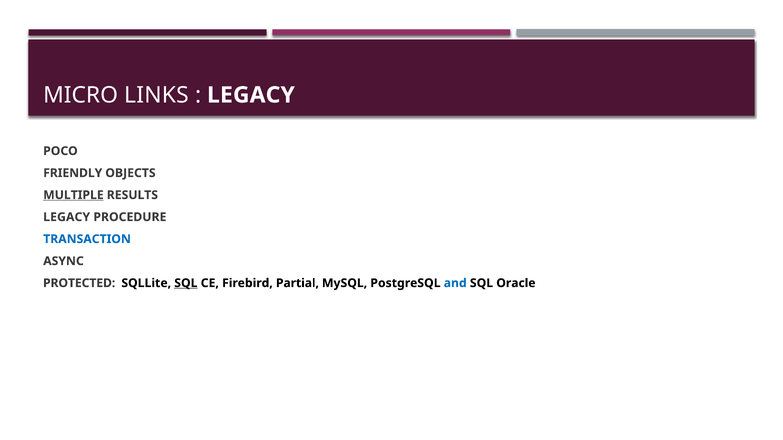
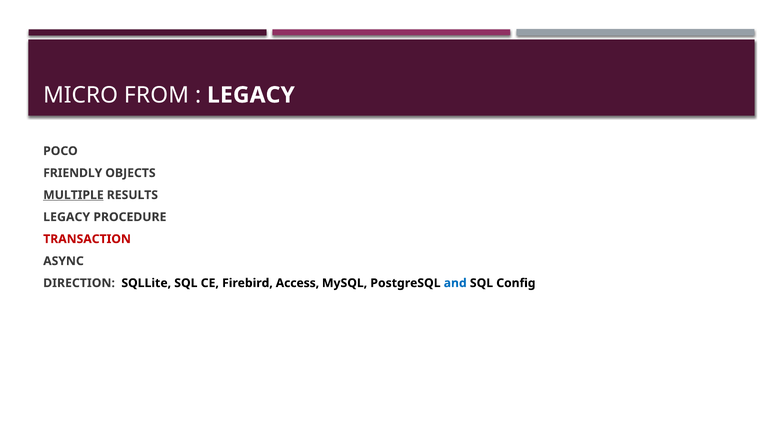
LINKS: LINKS -> FROM
TRANSACTION colour: blue -> red
PROTECTED: PROTECTED -> DIRECTION
SQL at (186, 283) underline: present -> none
Partial: Partial -> Access
Oracle: Oracle -> Config
